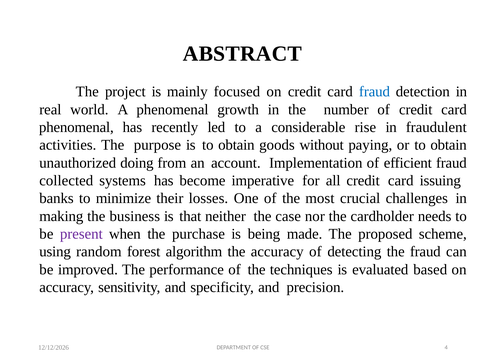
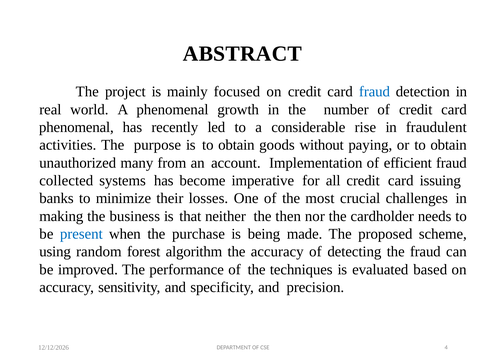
doing: doing -> many
case: case -> then
present colour: purple -> blue
